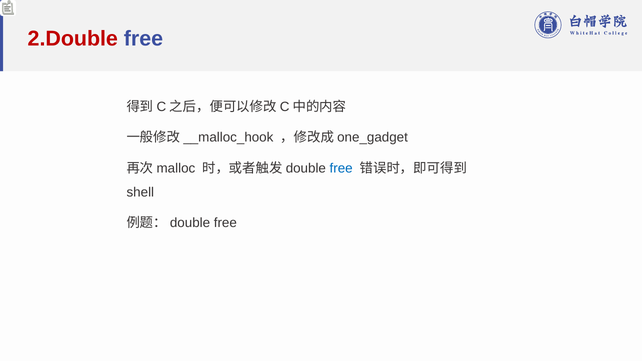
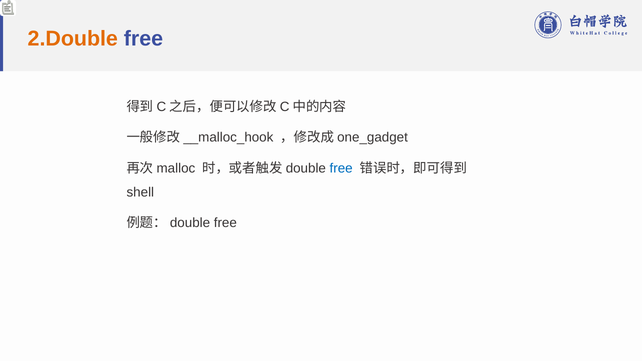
2.Double colour: red -> orange
